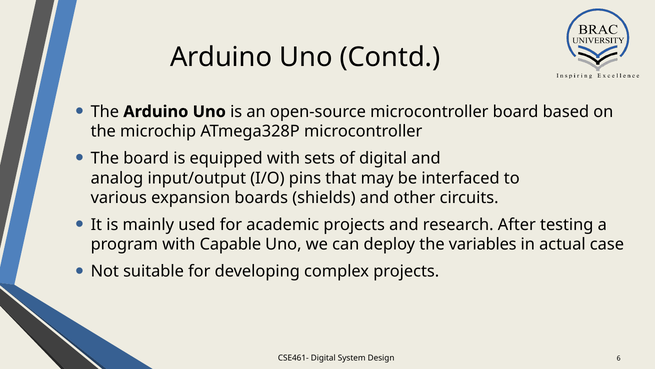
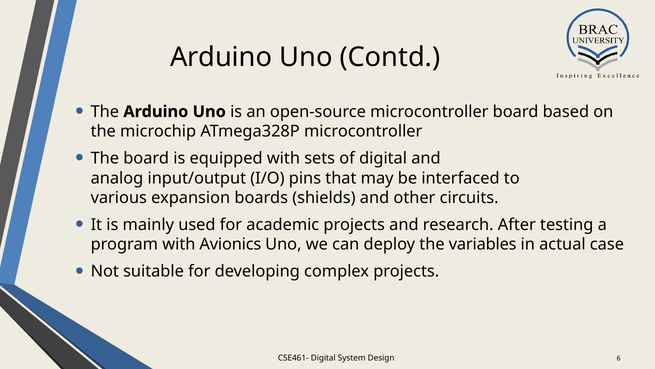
Capable: Capable -> Avionics
